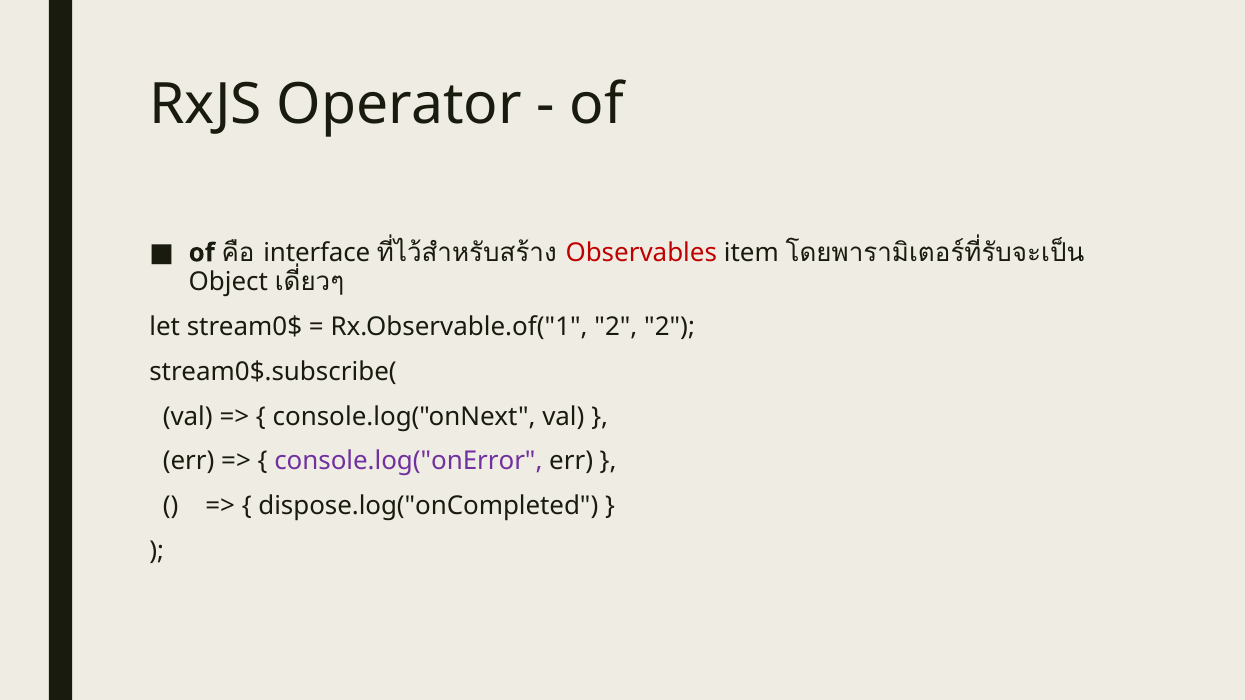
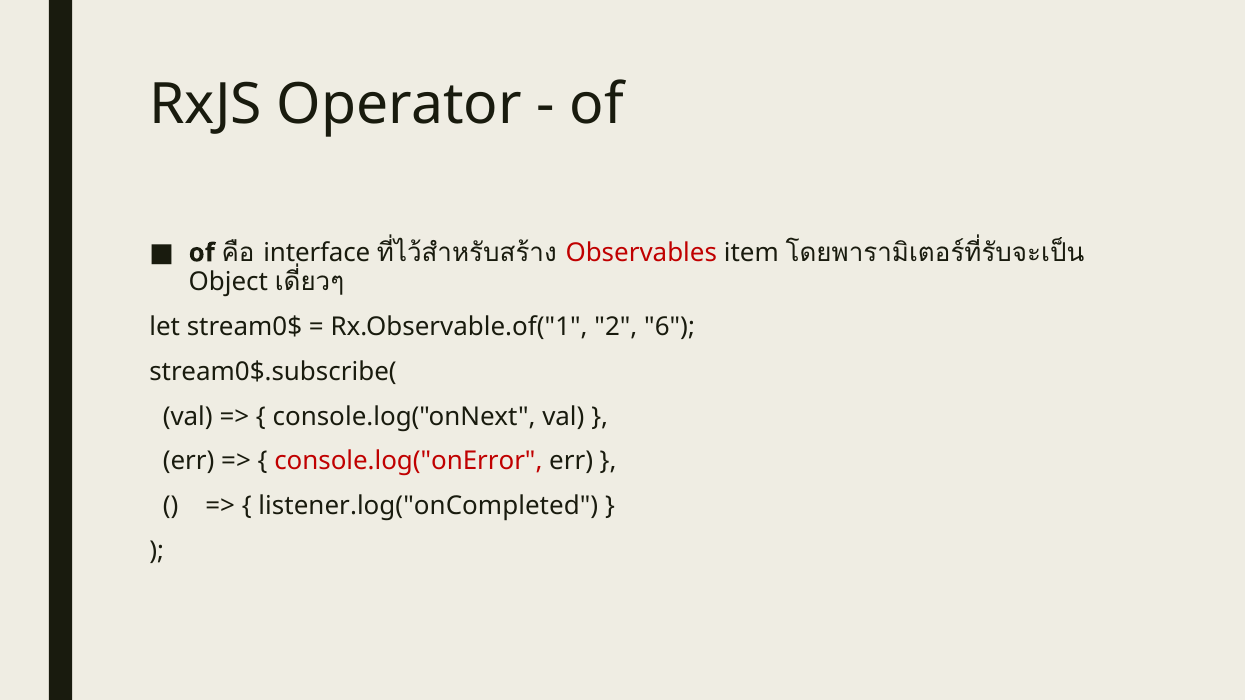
2 2: 2 -> 6
console.log("onError colour: purple -> red
dispose.log("onCompleted: dispose.log("onCompleted -> listener.log("onCompleted
